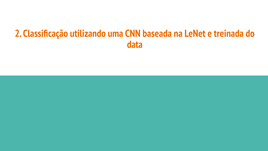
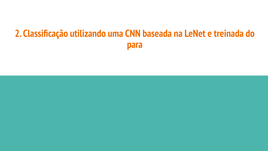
data: data -> para
